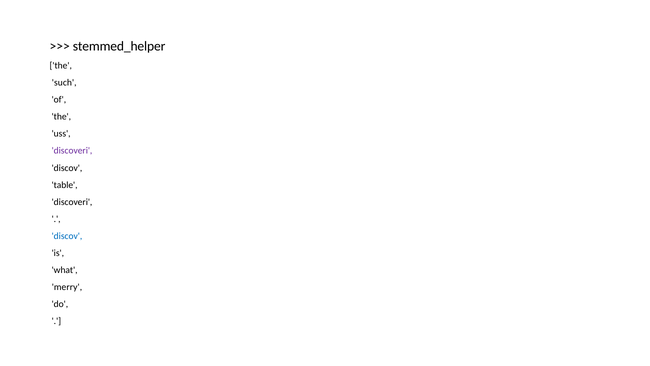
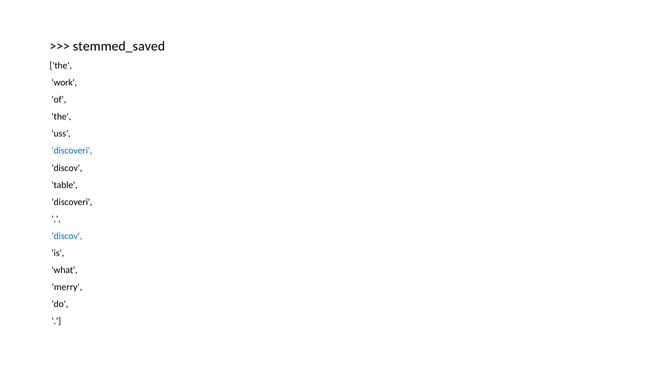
stemmed_helper: stemmed_helper -> stemmed_saved
such: such -> work
discoveri at (72, 151) colour: purple -> blue
